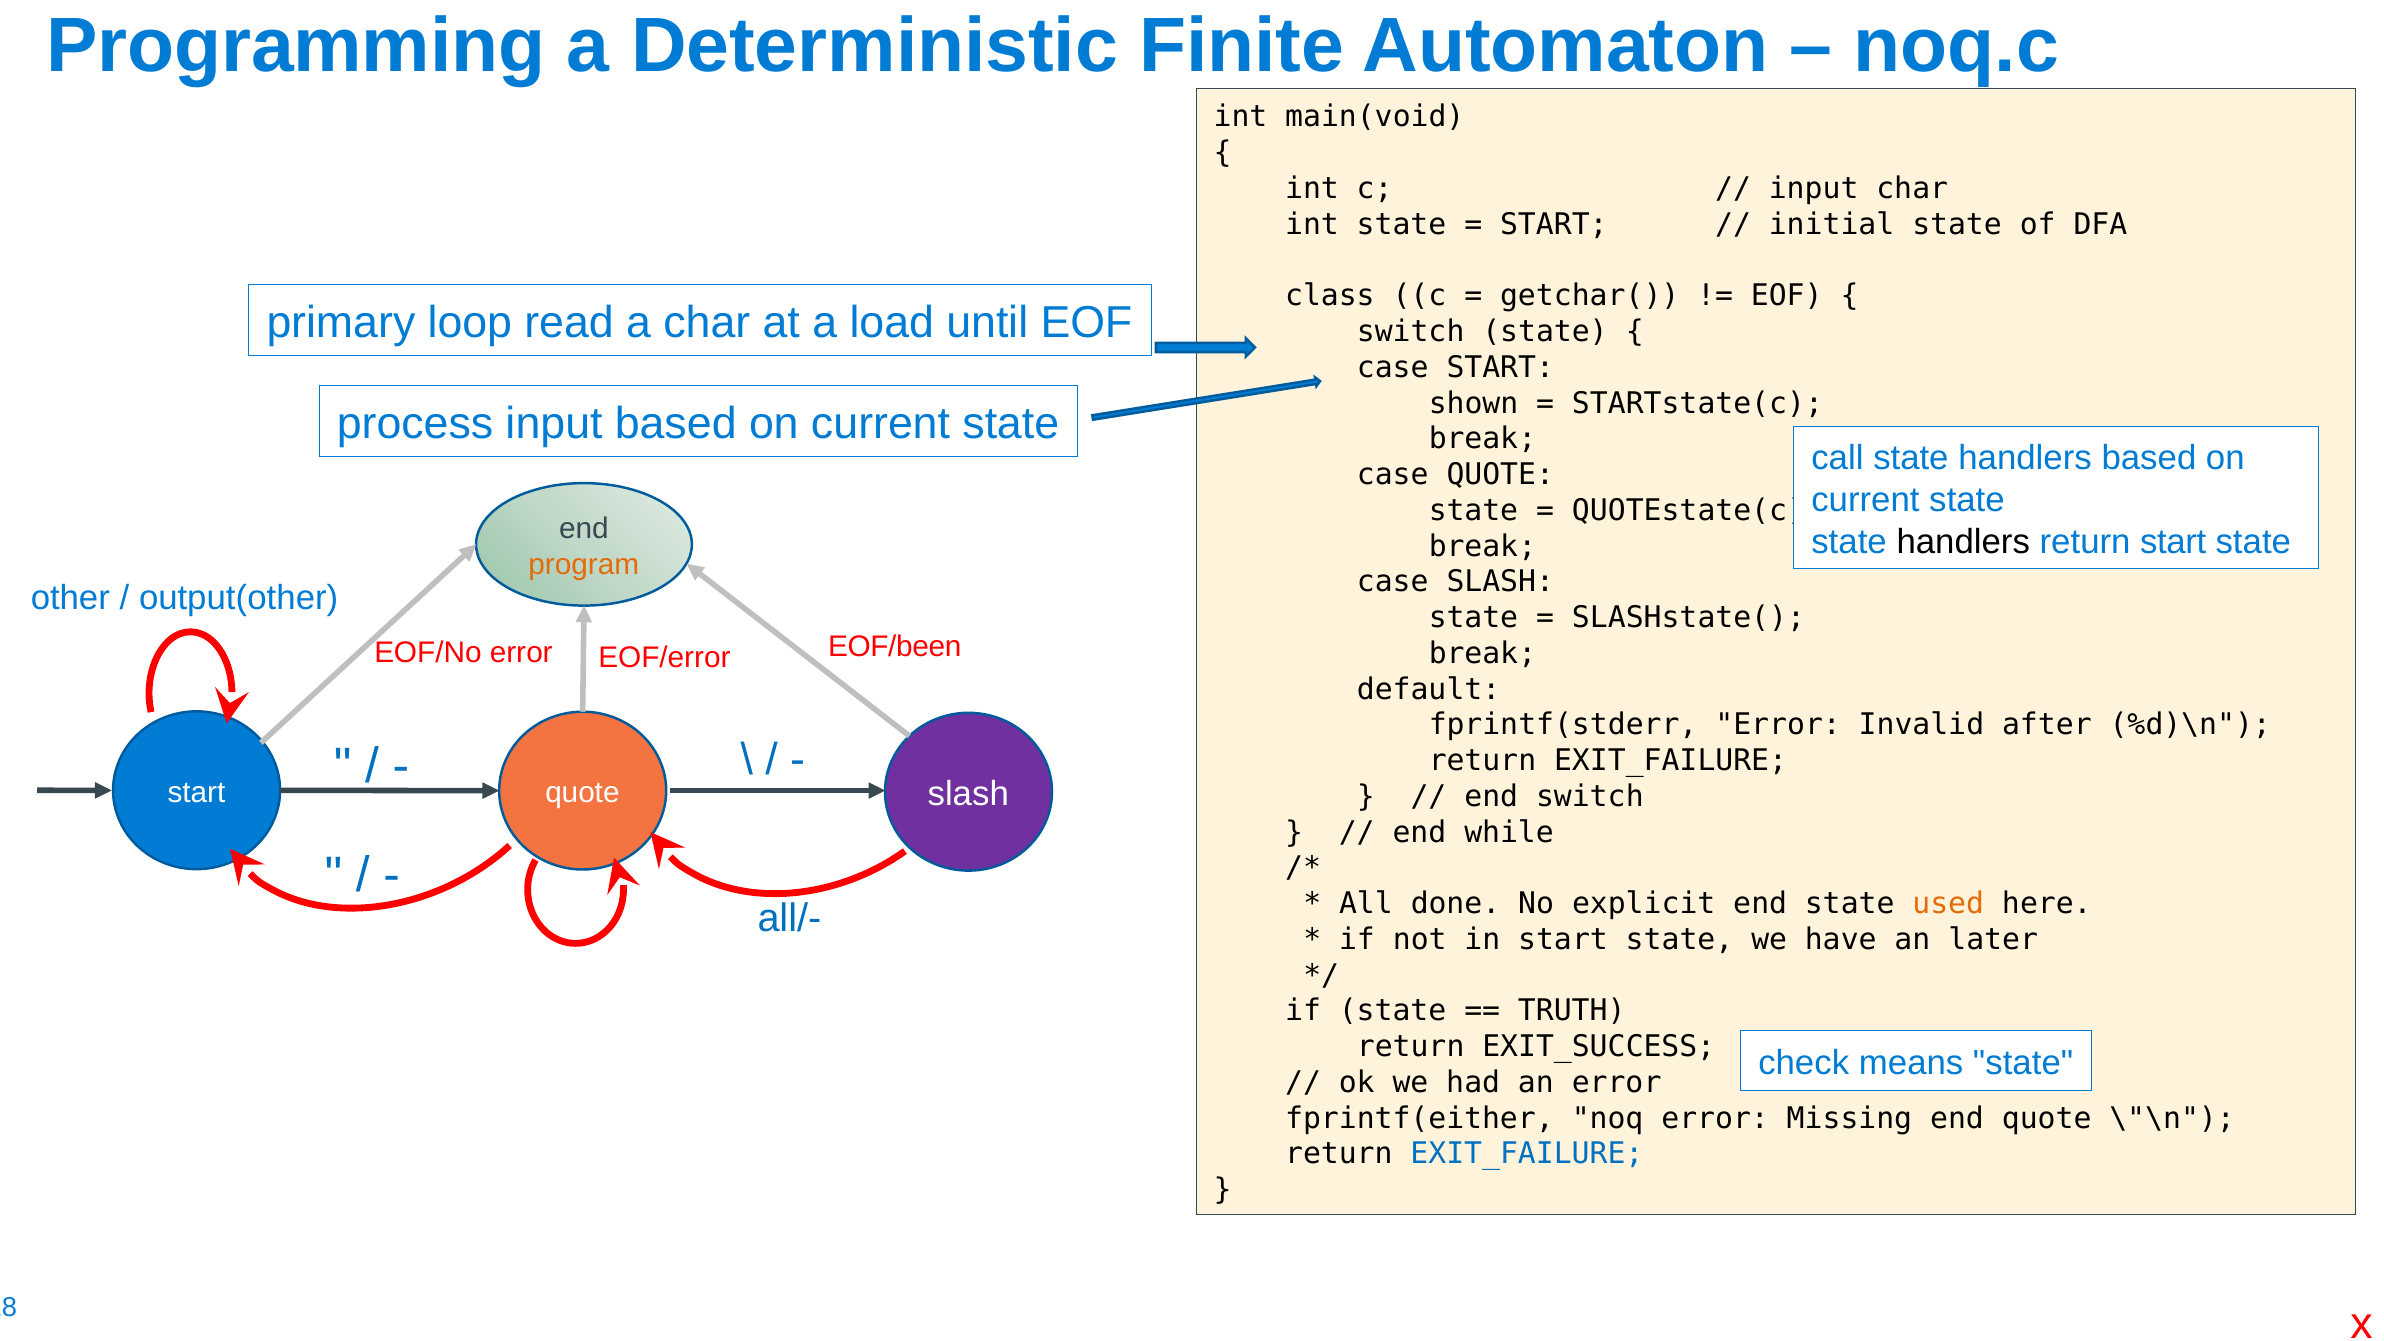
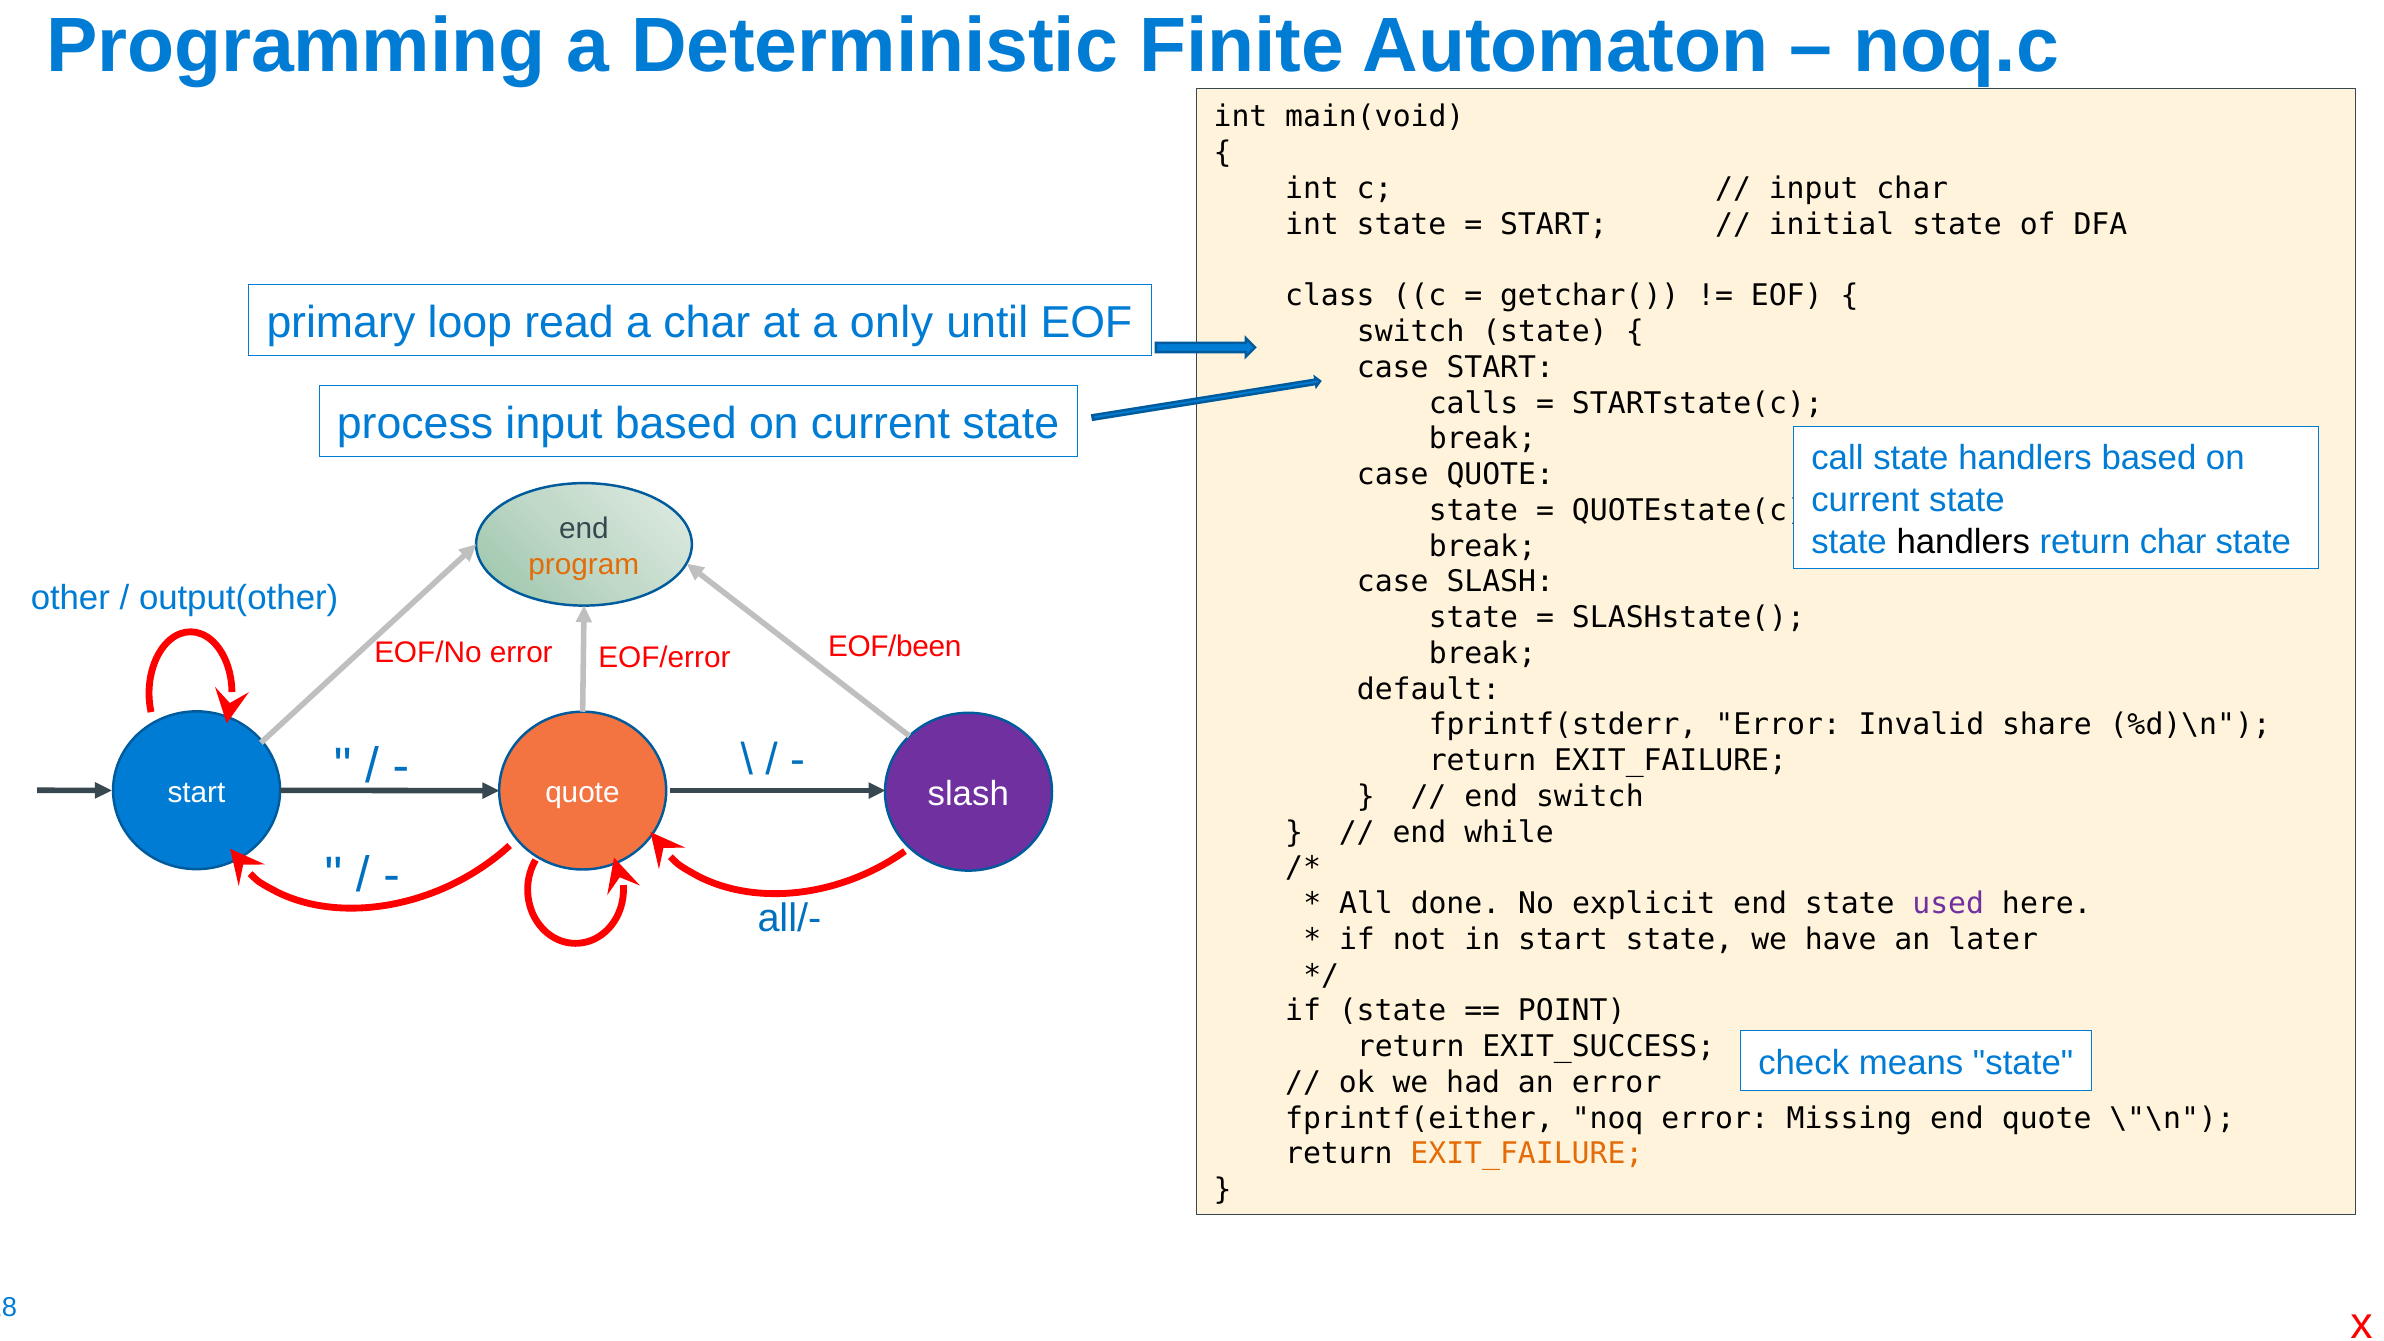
load: load -> only
shown: shown -> calls
return start: start -> char
after: after -> share
used colour: orange -> purple
TRUTH: TRUTH -> POINT
EXIT_FAILURE at (1527, 1154) colour: blue -> orange
